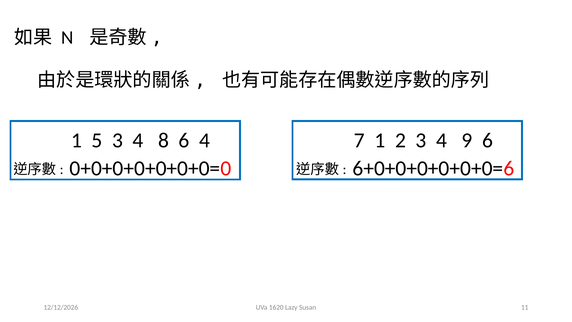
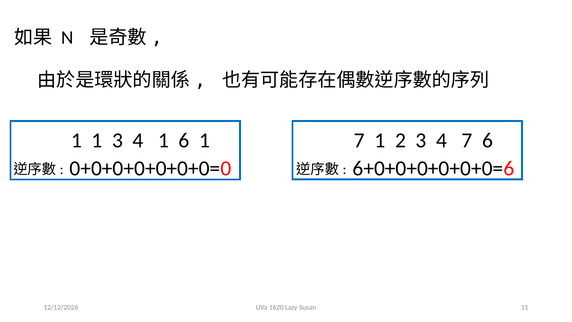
1 5: 5 -> 1
4 8: 8 -> 1
6 4: 4 -> 1
4 9: 9 -> 7
